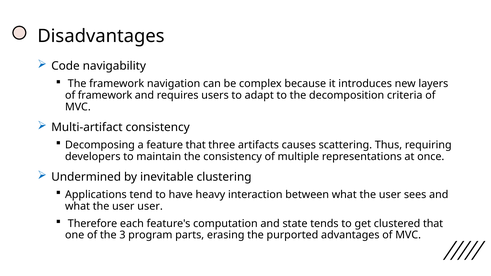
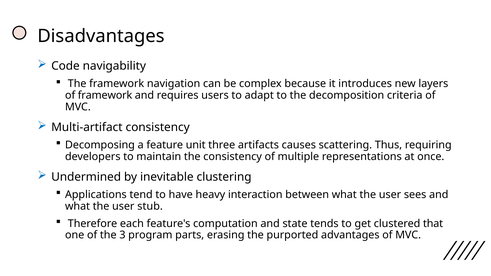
feature that: that -> unit
user user: user -> stub
